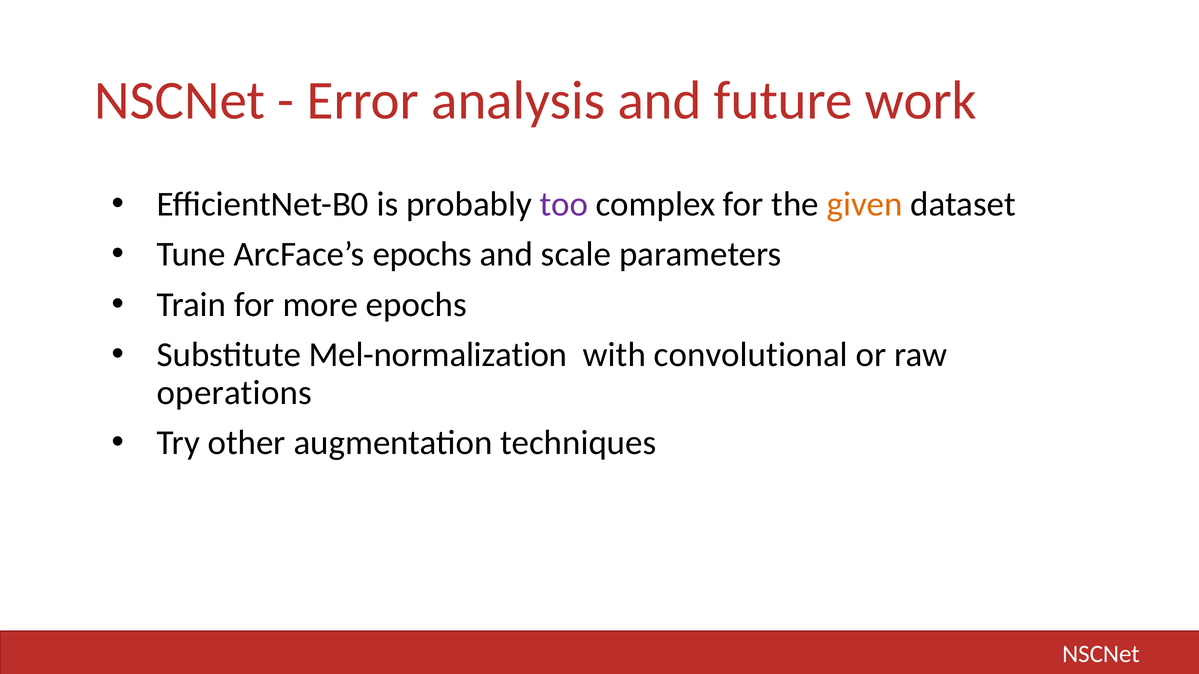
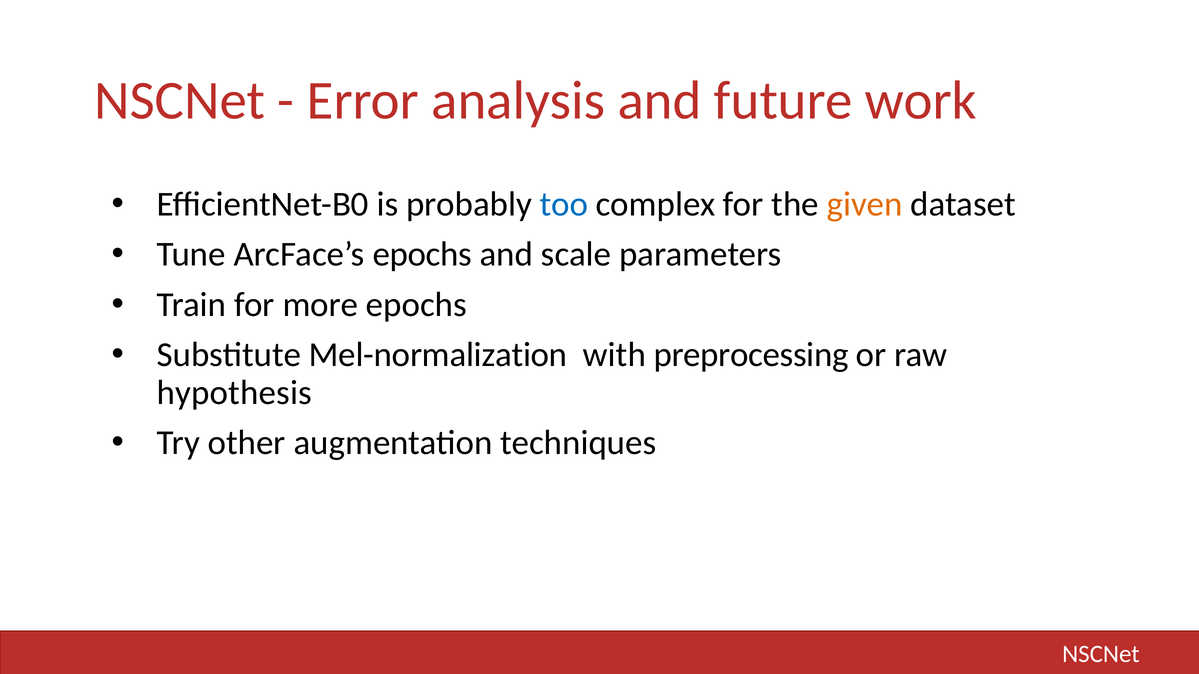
too colour: purple -> blue
convolutional: convolutional -> preprocessing
operations: operations -> hypothesis
